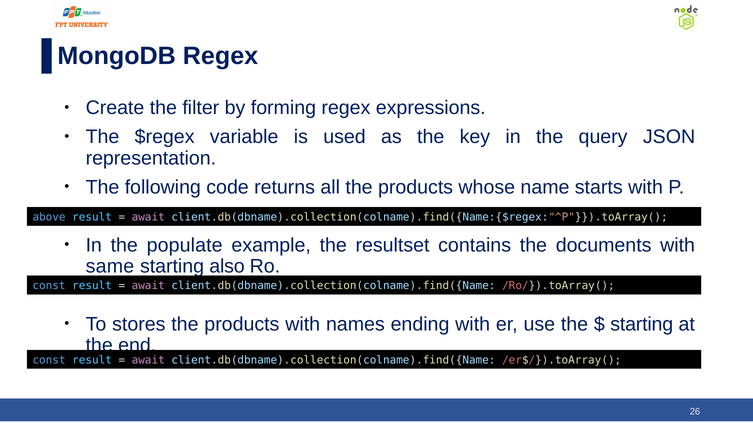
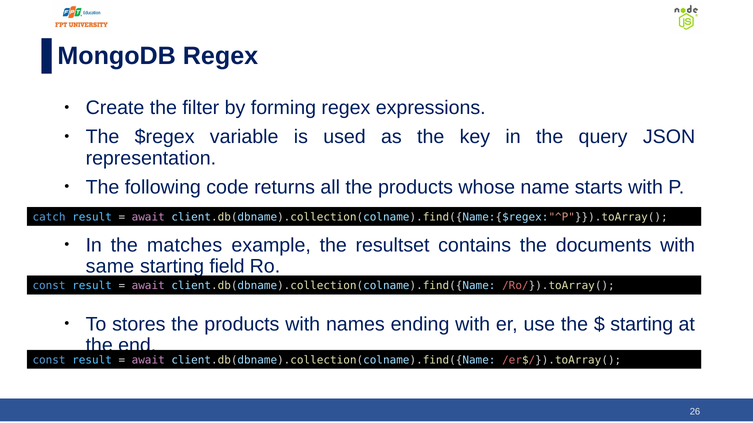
above: above -> catch
populate: populate -> matches
also: also -> field
